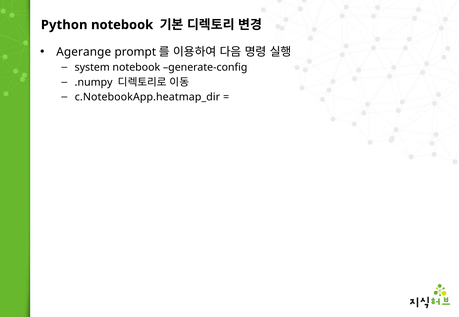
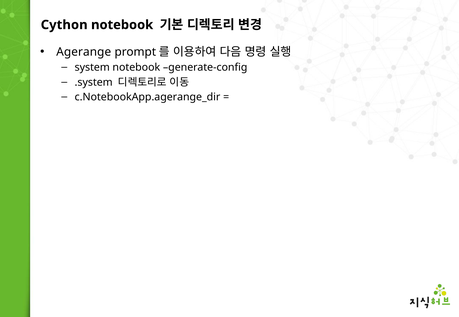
Python: Python -> Cython
.numpy: .numpy -> .system
c.NotebookApp.heatmap_dir: c.NotebookApp.heatmap_dir -> c.NotebookApp.agerange_dir
